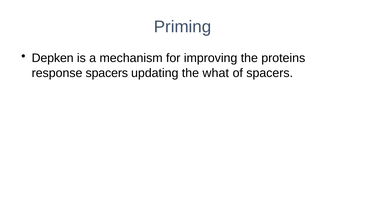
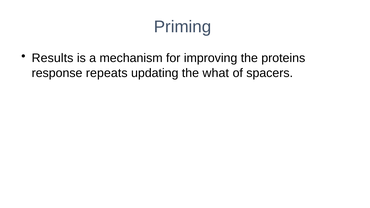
Depken: Depken -> Results
response spacers: spacers -> repeats
